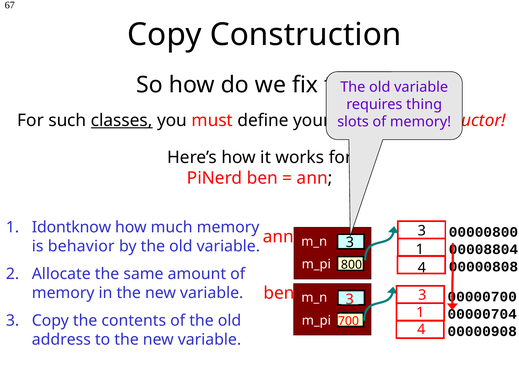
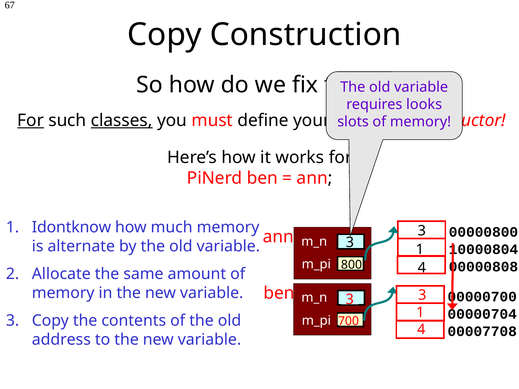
thing: thing -> looks
For at (31, 120) underline: none -> present
behavior: behavior -> alternate
00008804: 00008804 -> 10000804
00000908: 00000908 -> 00007708
